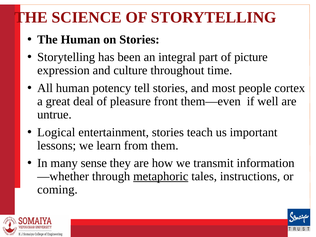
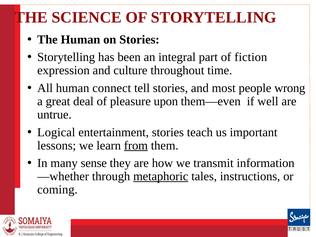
picture: picture -> fiction
potency: potency -> connect
cortex: cortex -> wrong
front: front -> upon
from underline: none -> present
